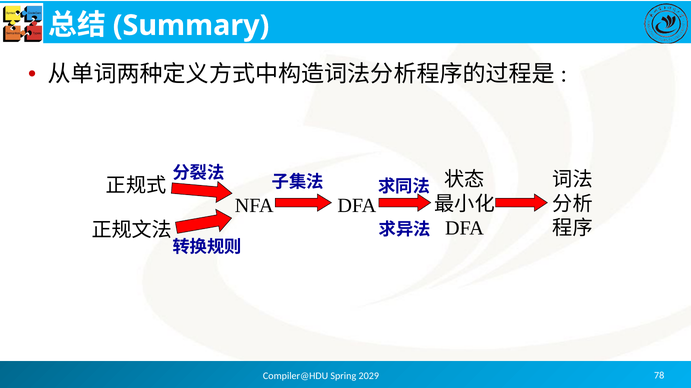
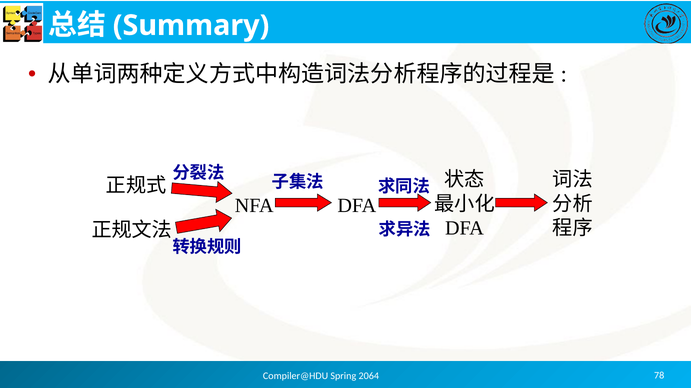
2029: 2029 -> 2064
